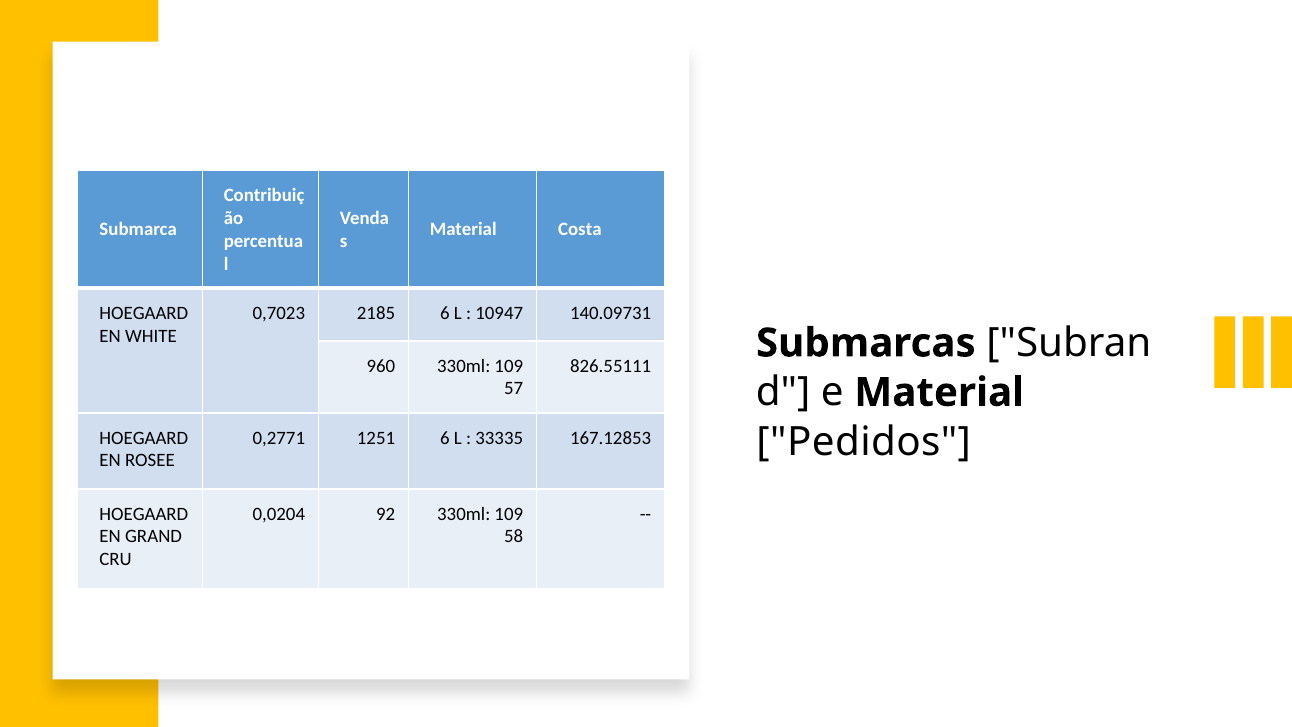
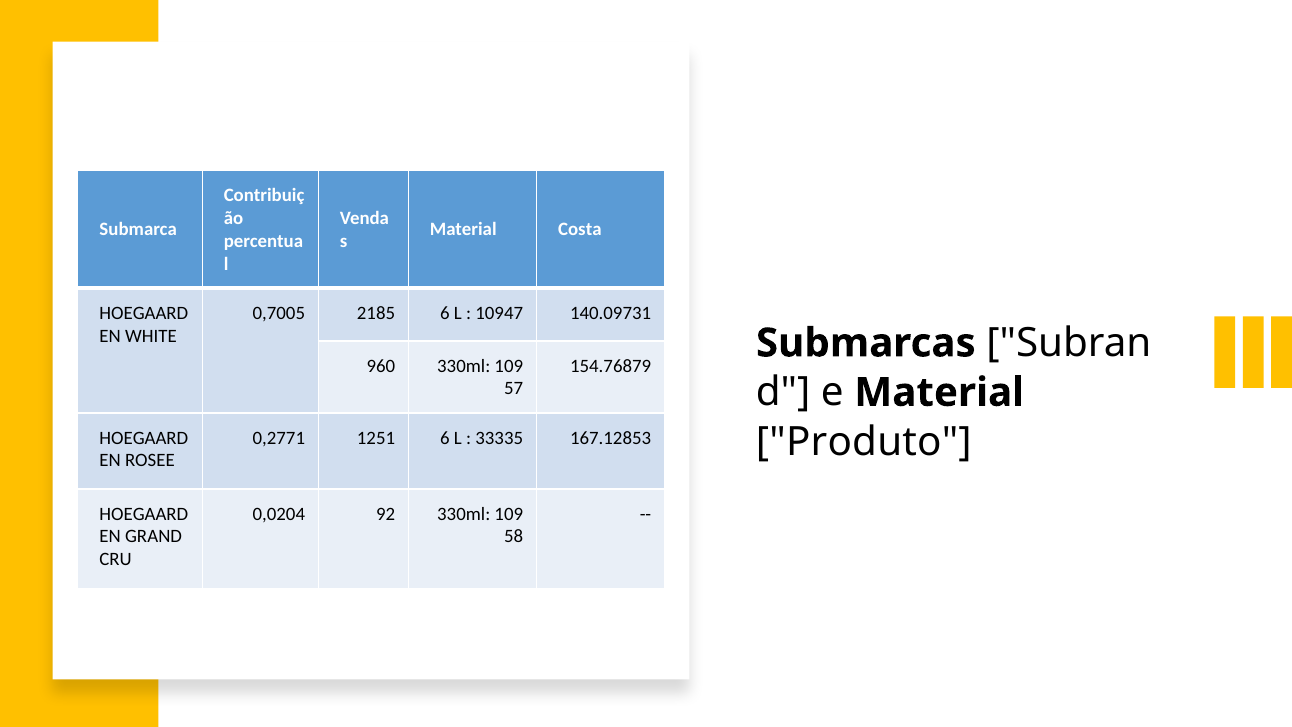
0,7023: 0,7023 -> 0,7005
826.55111: 826.55111 -> 154.76879
Pedidos: Pedidos -> Produto
